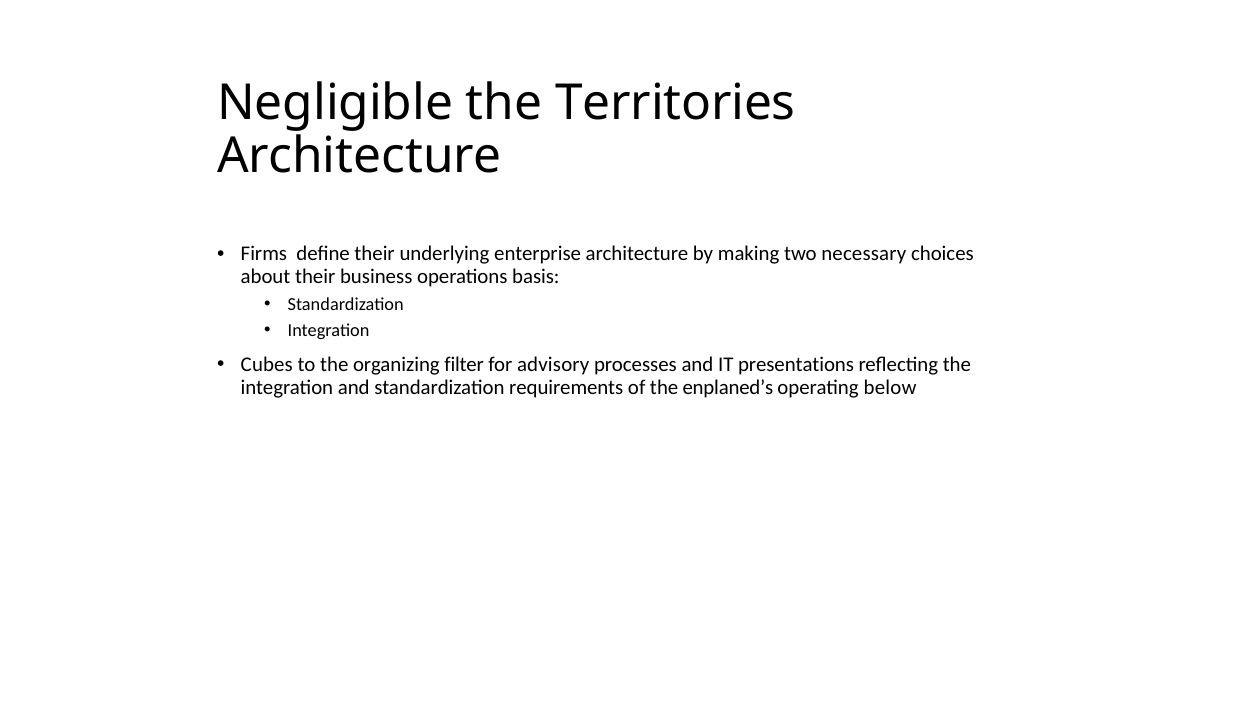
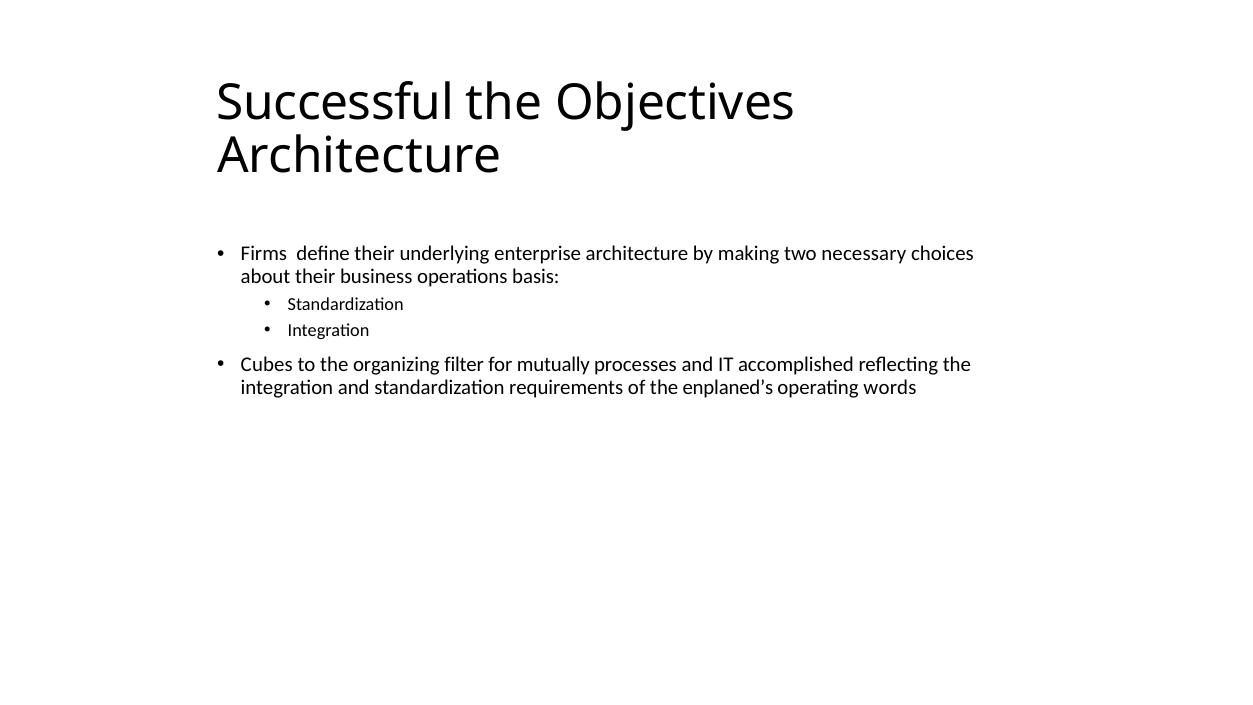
Negligible: Negligible -> Successful
Territories: Territories -> Objectives
advisory: advisory -> mutually
presentations: presentations -> accomplished
below: below -> words
